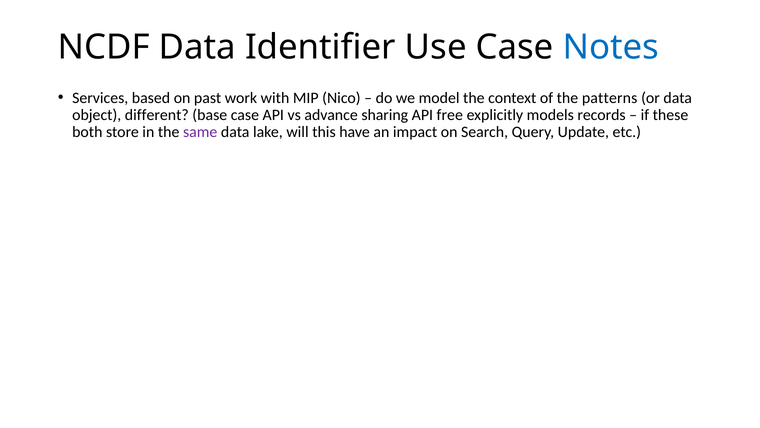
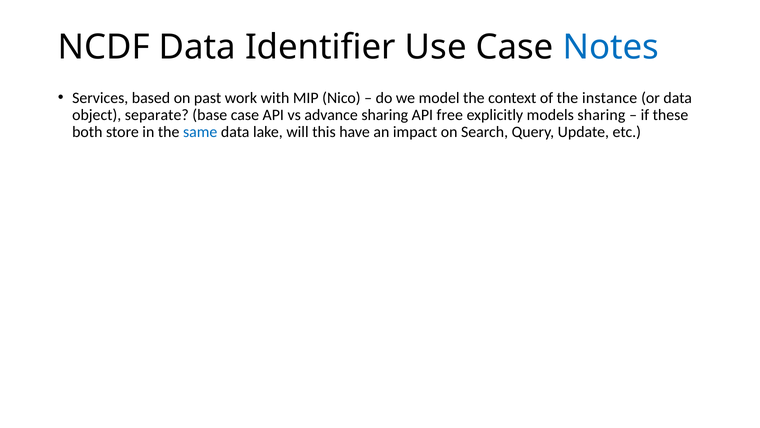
patterns: patterns -> instance
different: different -> separate
models records: records -> sharing
same colour: purple -> blue
